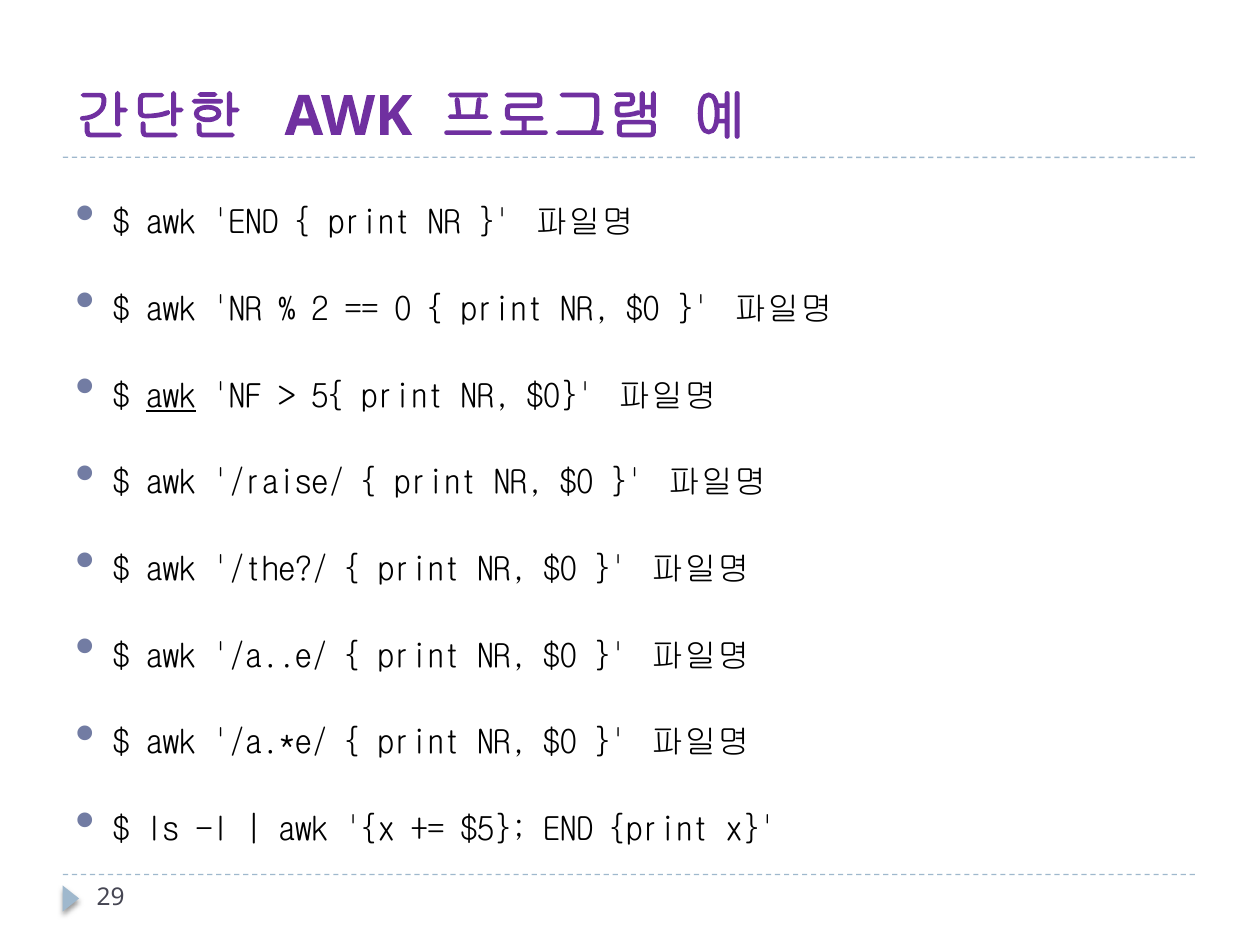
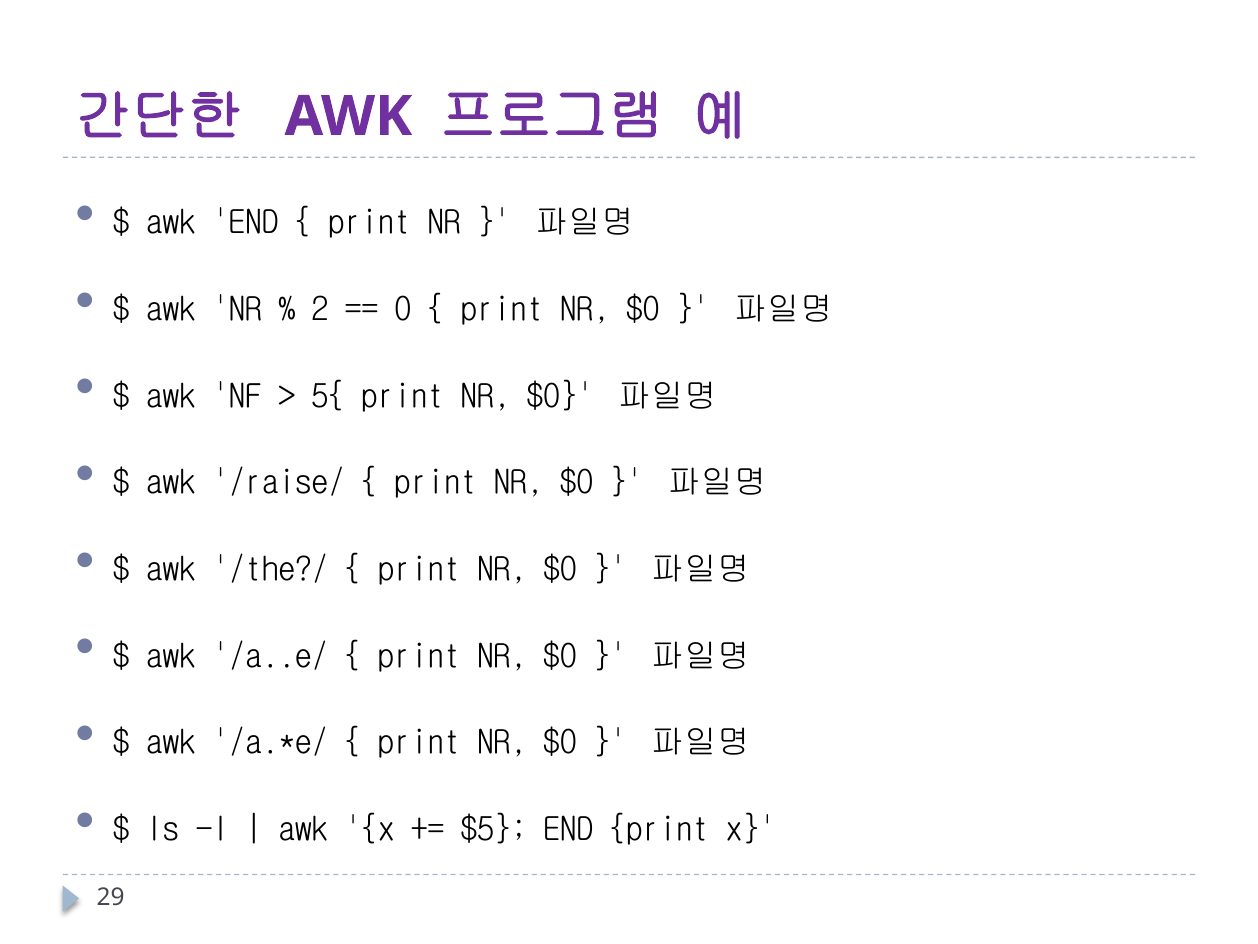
awk at (171, 396) underline: present -> none
